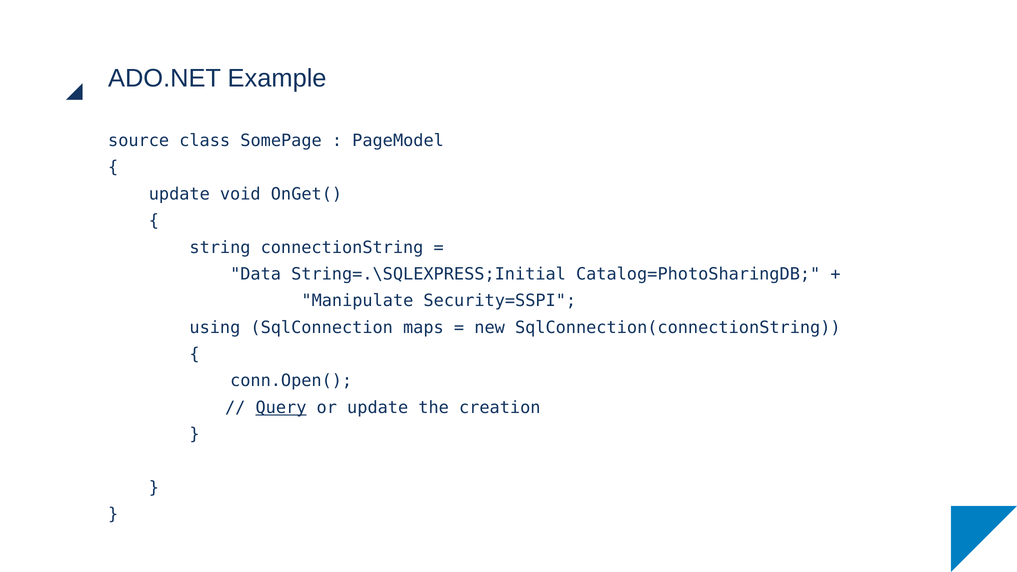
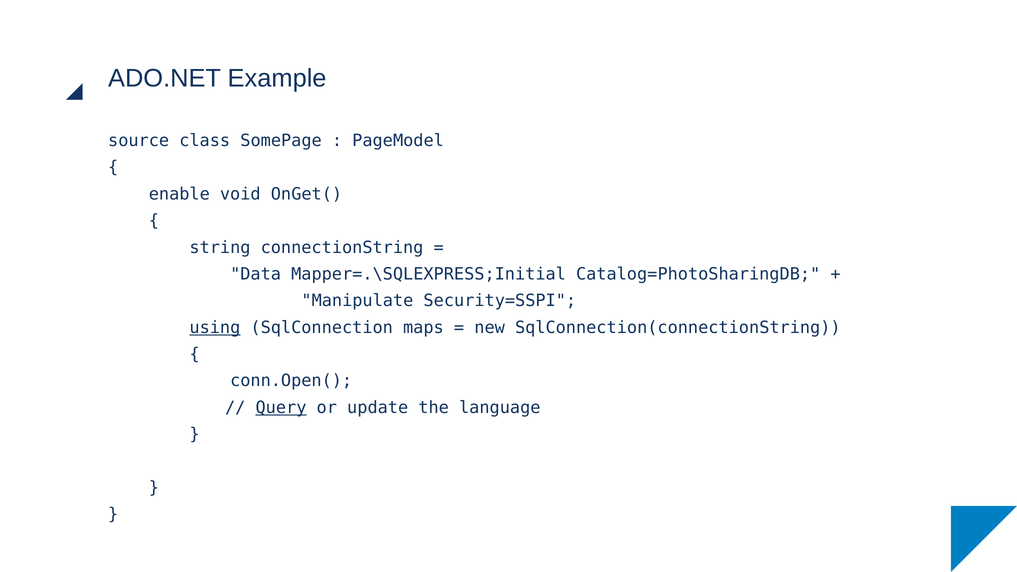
update at (179, 194): update -> enable
String=.\SQLEXPRESS;Initial: String=.\SQLEXPRESS;Initial -> Mapper=.\SQLEXPRESS;Initial
using underline: none -> present
creation: creation -> language
